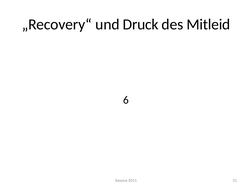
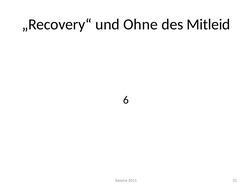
Druck: Druck -> Ohne
